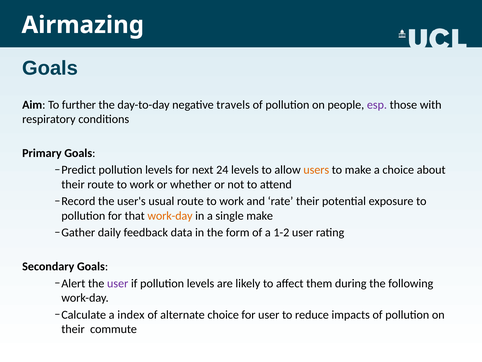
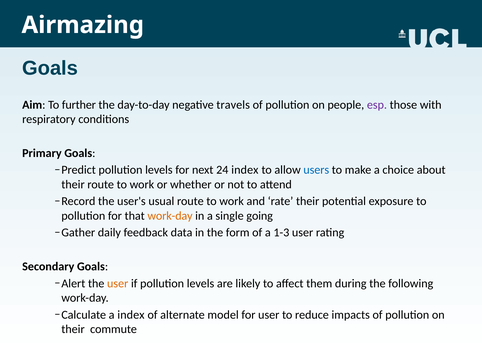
24 levels: levels -> index
users colour: orange -> blue
single make: make -> going
1-2: 1-2 -> 1-3
user at (118, 283) colour: purple -> orange
alternate choice: choice -> model
